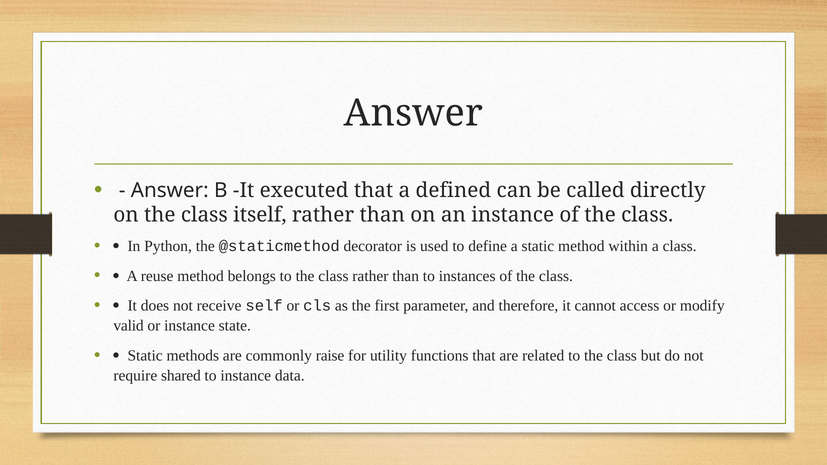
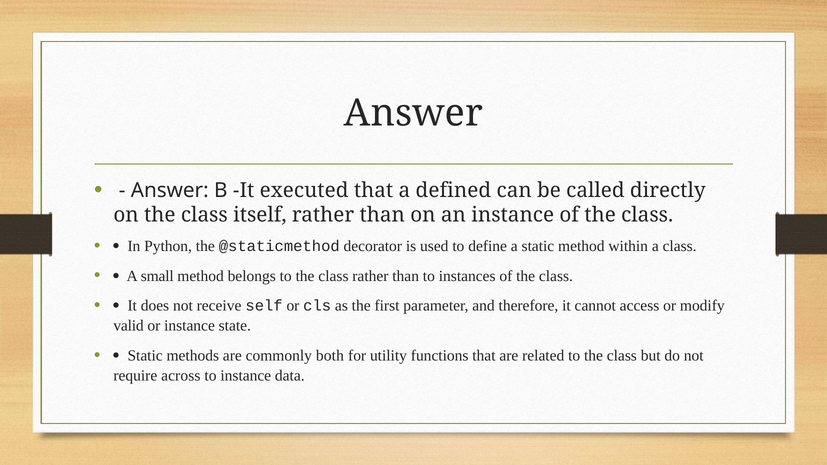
reuse: reuse -> small
raise: raise -> both
shared: shared -> across
